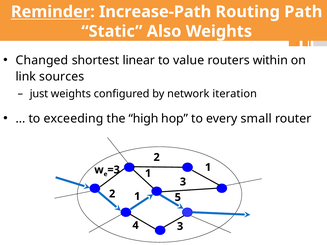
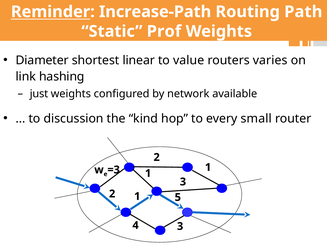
Also: Also -> Prof
Changed: Changed -> Diameter
within: within -> varies
sources: sources -> hashing
iteration: iteration -> available
exceeding: exceeding -> discussion
high: high -> kind
